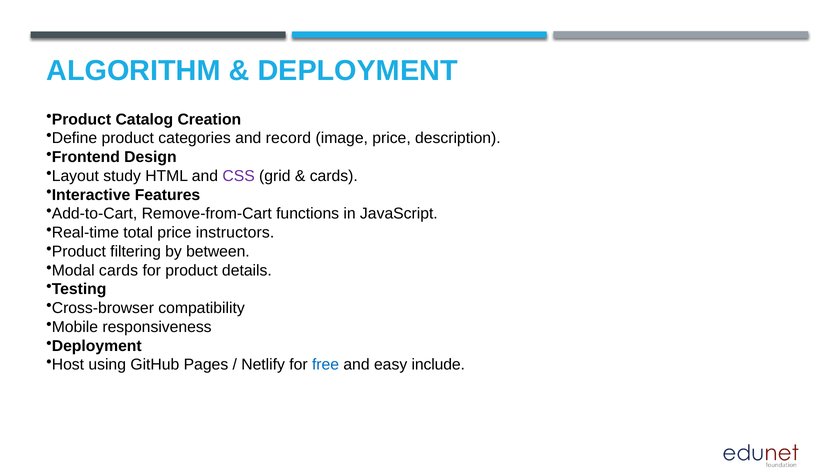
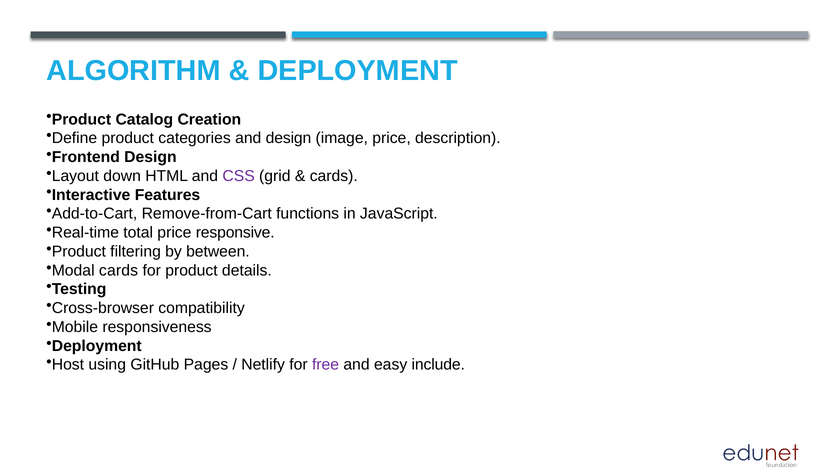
and record: record -> design
study: study -> down
instructors: instructors -> responsive
free colour: blue -> purple
